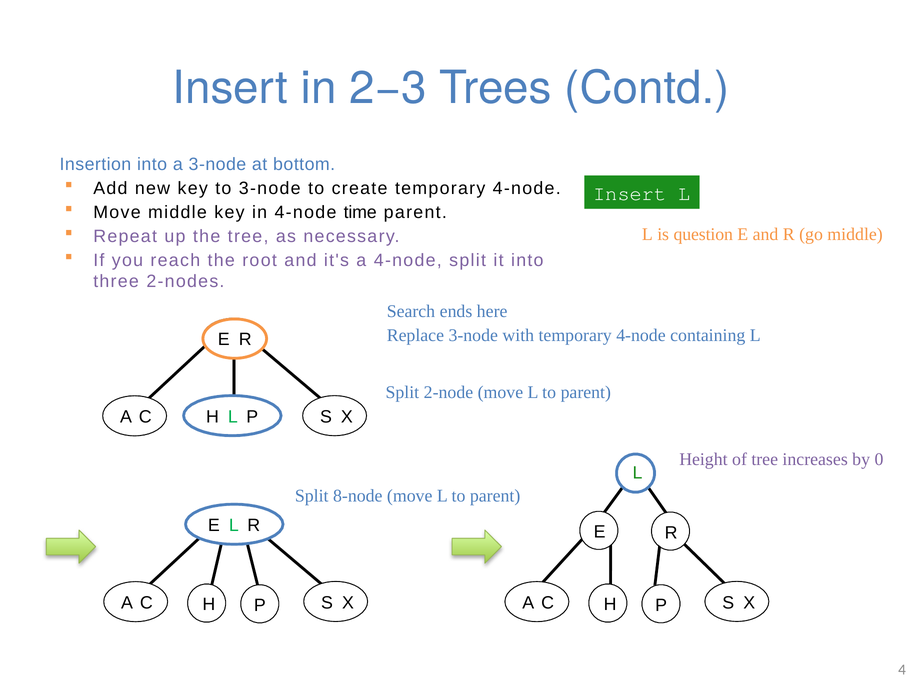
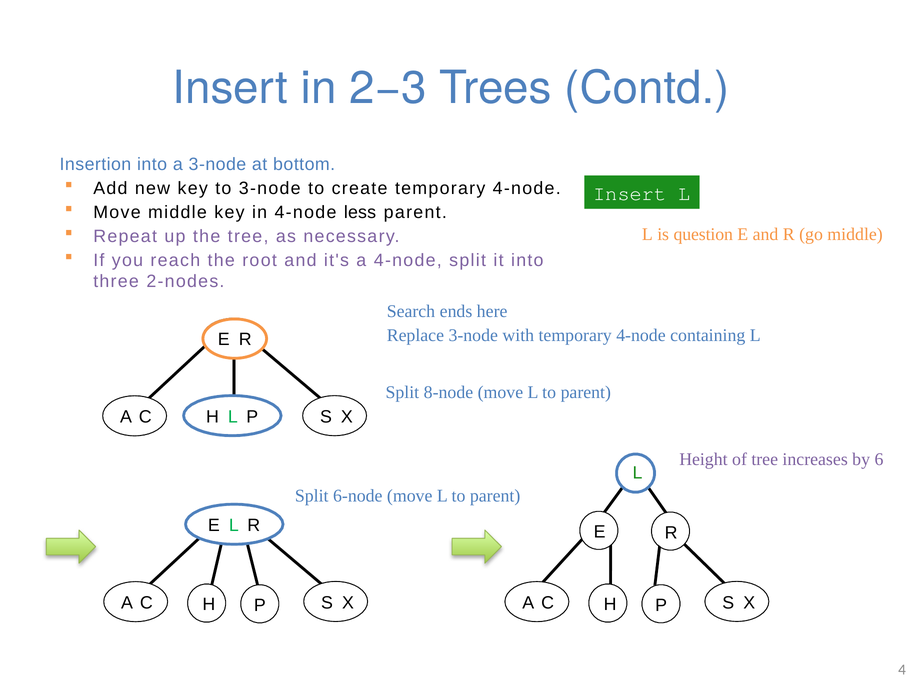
time: time -> less
2-node: 2-node -> 8-node
0: 0 -> 6
8-node: 8-node -> 6-node
